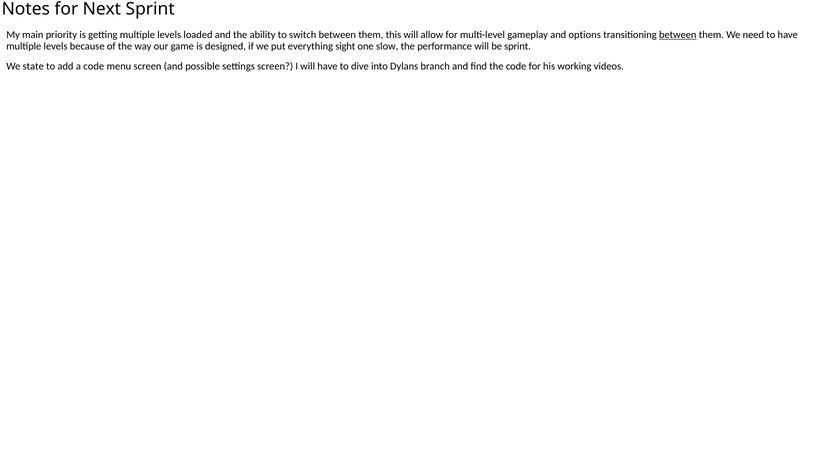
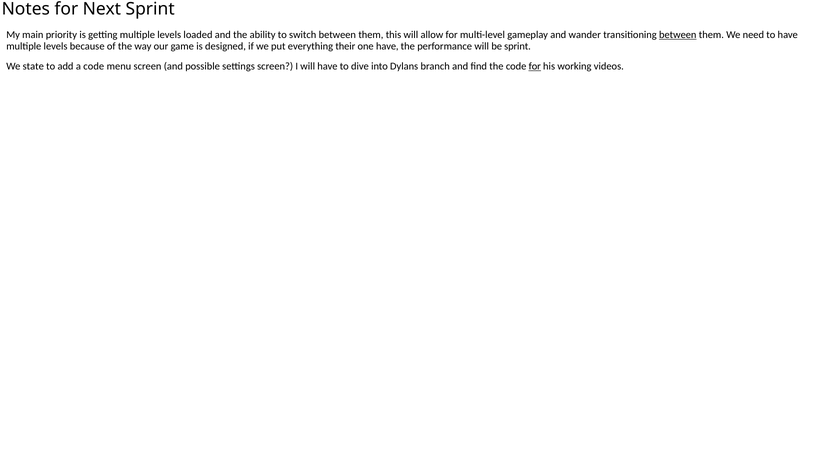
options: options -> wander
sight: sight -> their
one slow: slow -> have
for at (535, 66) underline: none -> present
